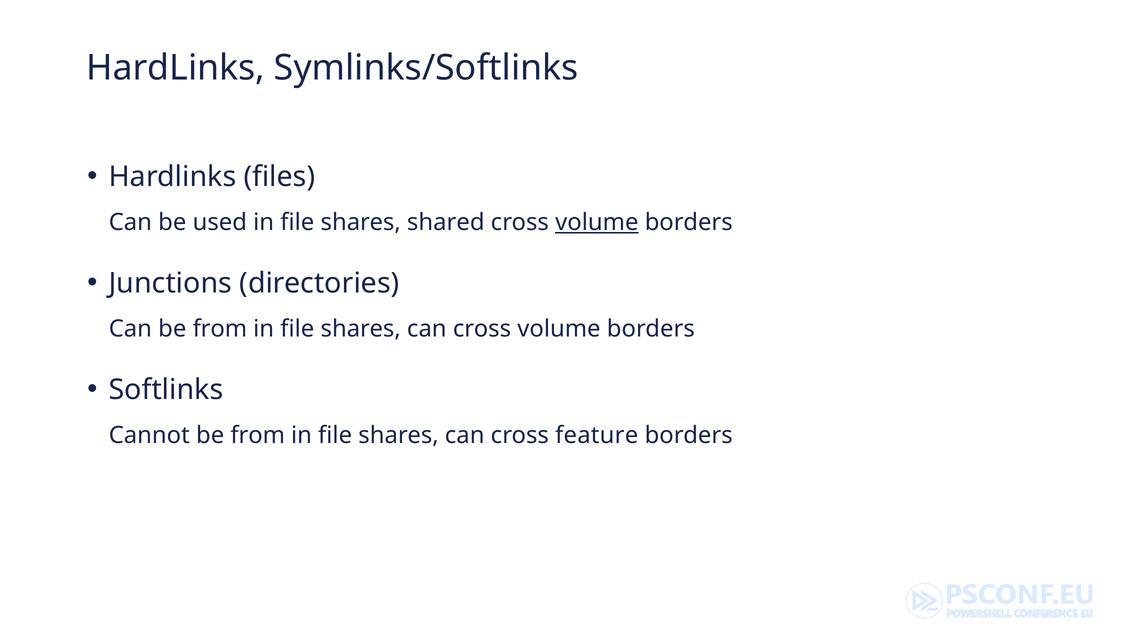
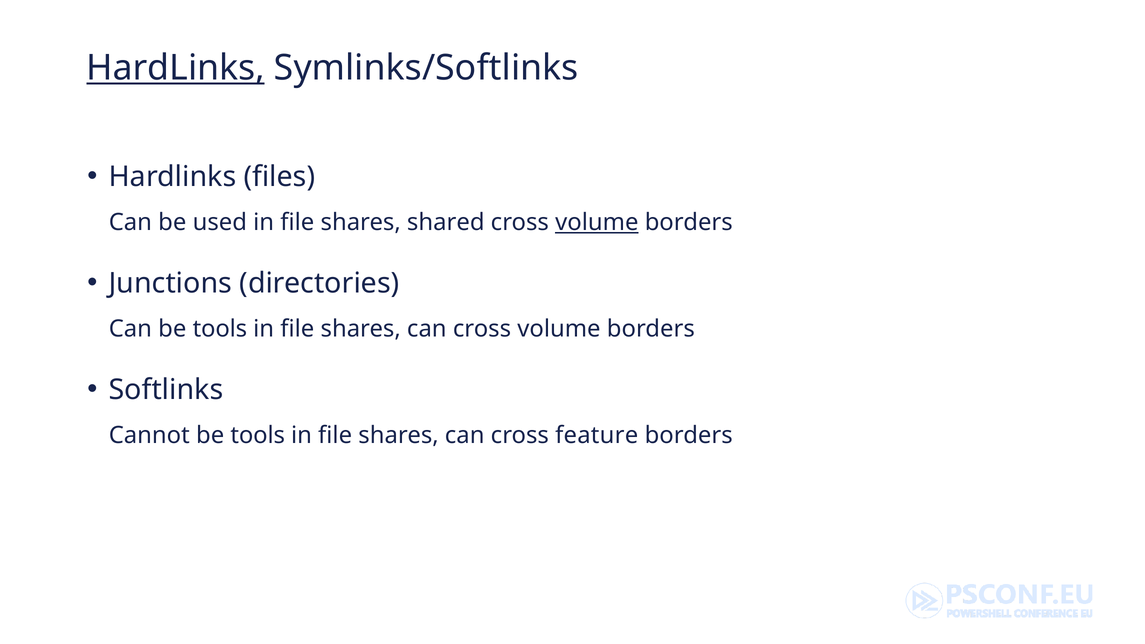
HardLinks at (176, 68) underline: none -> present
Can be from: from -> tools
Cannot be from: from -> tools
